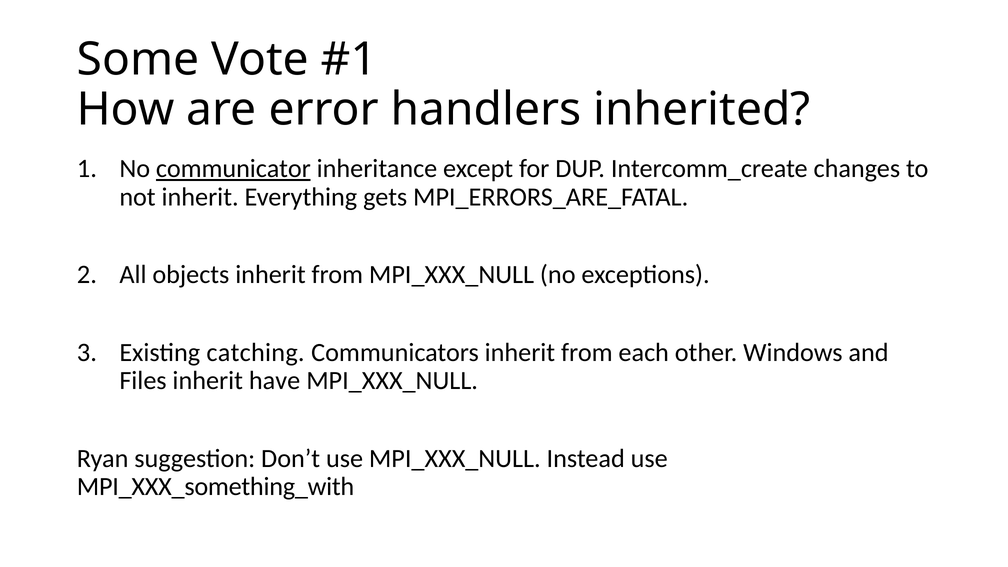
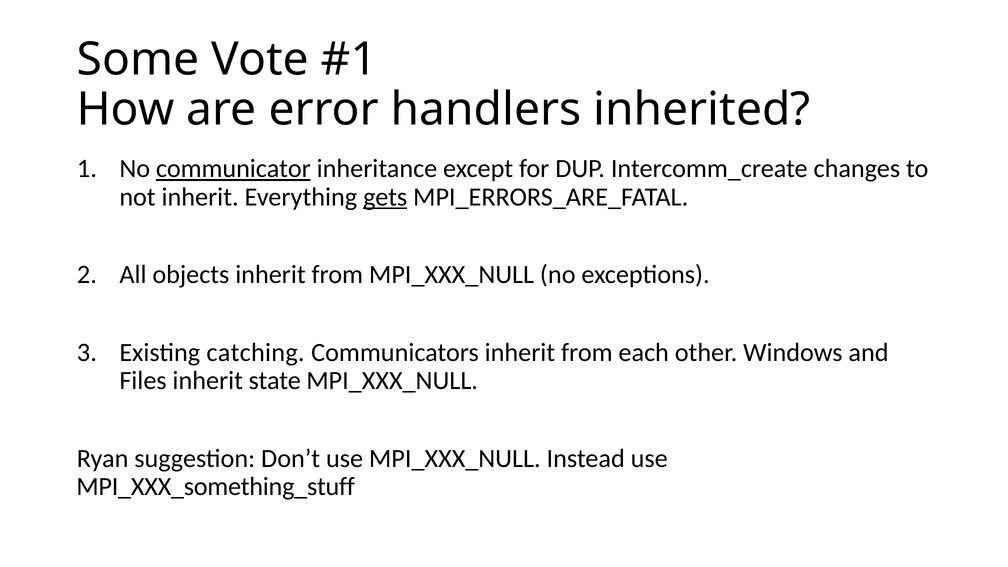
gets underline: none -> present
have: have -> state
MPI_XXX_something_with: MPI_XXX_something_with -> MPI_XXX_something_stuff
